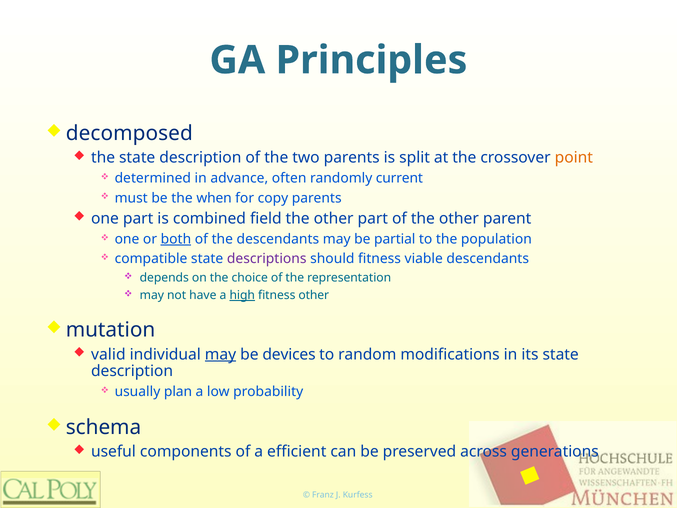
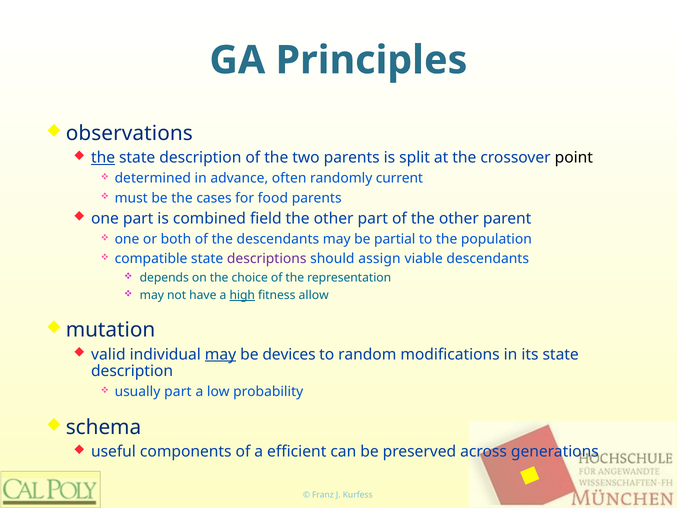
decomposed: decomposed -> observations
the at (103, 158) underline: none -> present
point colour: orange -> black
when: when -> cases
copy: copy -> food
both underline: present -> none
should fitness: fitness -> assign
fitness other: other -> allow
usually plan: plan -> part
